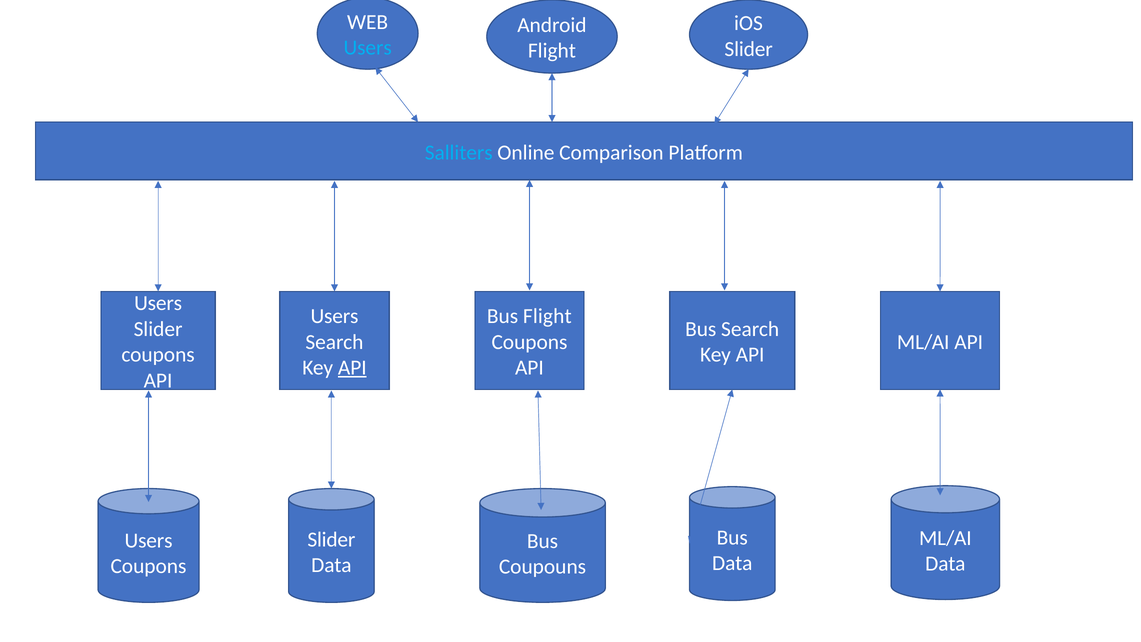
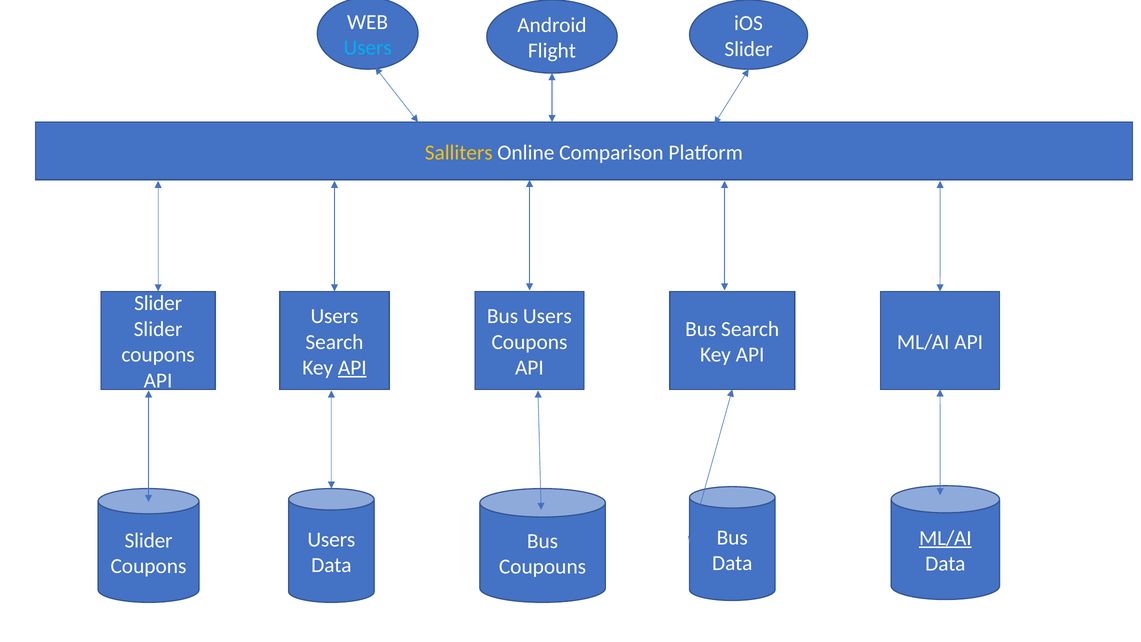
Salliters colour: light blue -> yellow
Users at (158, 303): Users -> Slider
Bus Flight: Flight -> Users
ML/AI at (945, 538) underline: none -> present
Slider at (331, 539): Slider -> Users
Users at (149, 540): Users -> Slider
